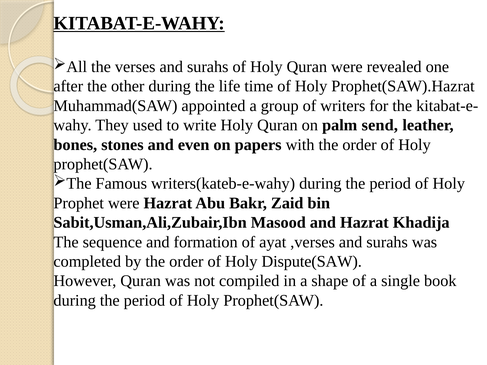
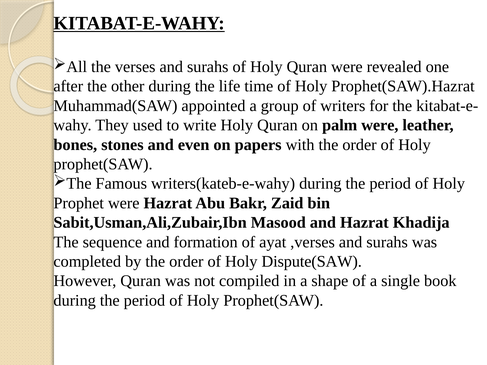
palm send: send -> were
